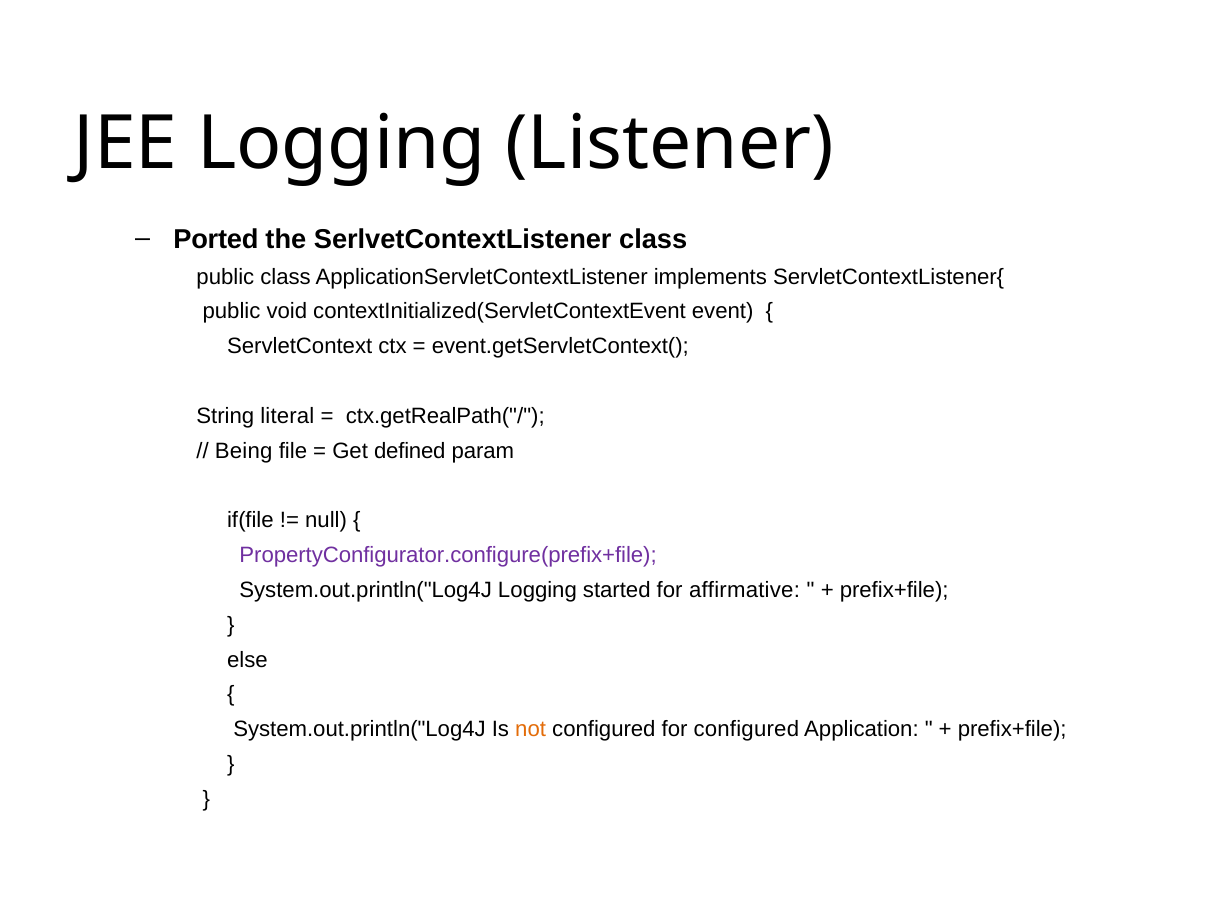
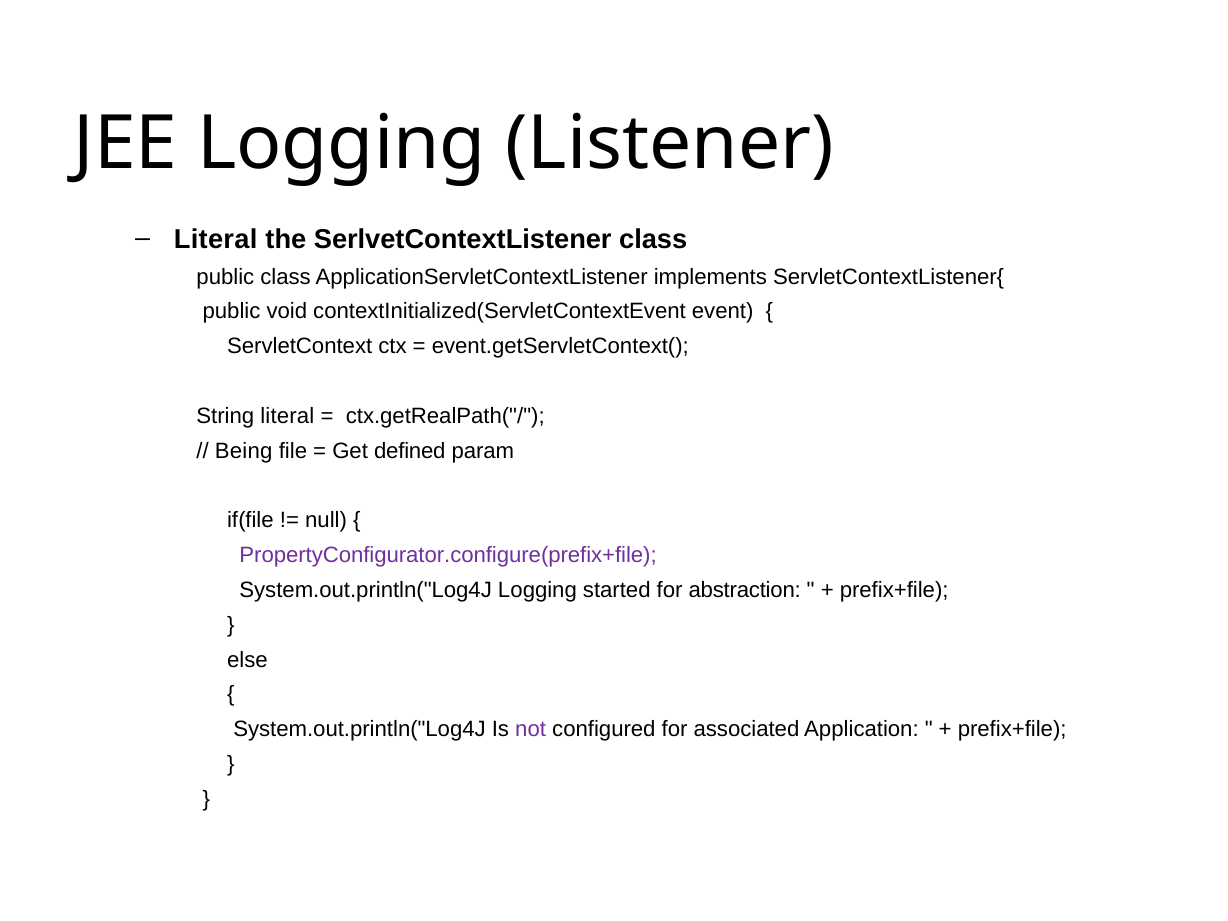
Ported at (216, 239): Ported -> Literal
affirmative: affirmative -> abstraction
not colour: orange -> purple
for configured: configured -> associated
